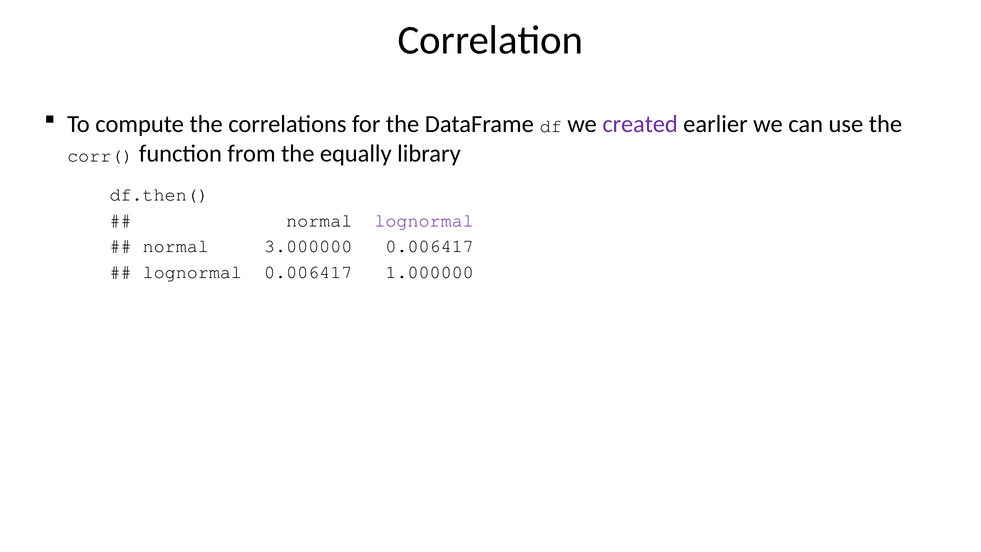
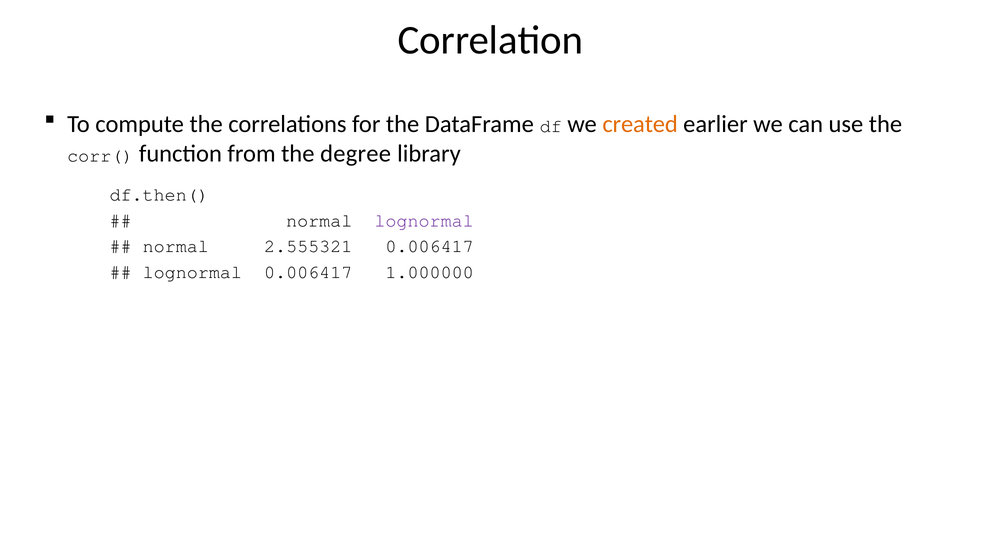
created colour: purple -> orange
equally: equally -> degree
3.000000: 3.000000 -> 2.555321
